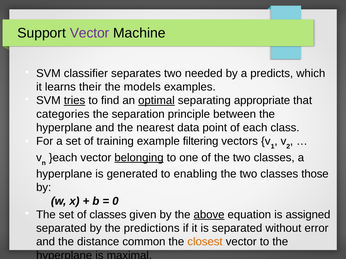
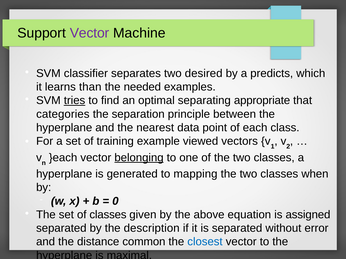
needed: needed -> desired
their: their -> than
models: models -> needed
optimal underline: present -> none
filtering: filtering -> viewed
enabling: enabling -> mapping
those: those -> when
above underline: present -> none
predictions: predictions -> description
closest colour: orange -> blue
